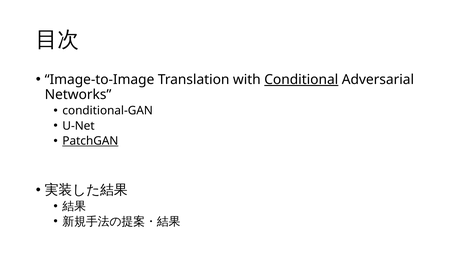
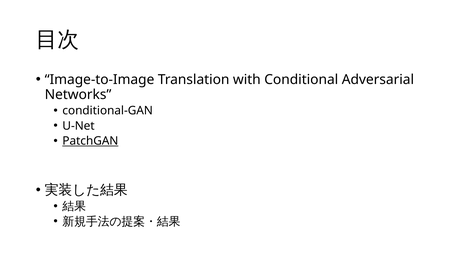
Conditional underline: present -> none
